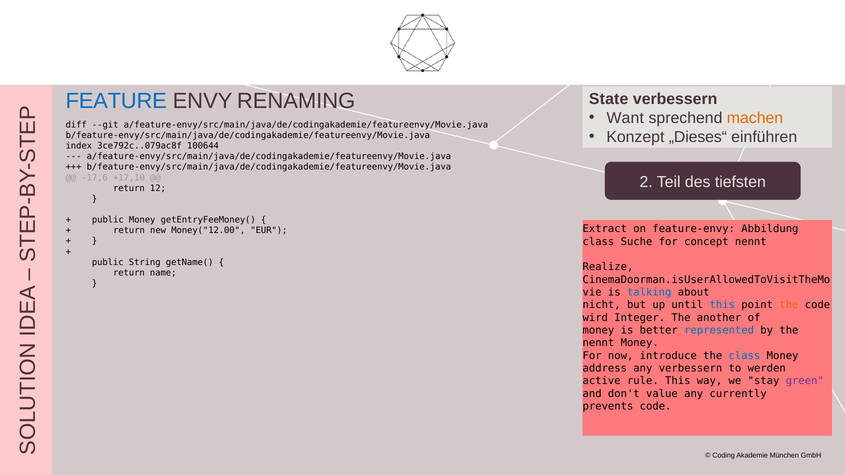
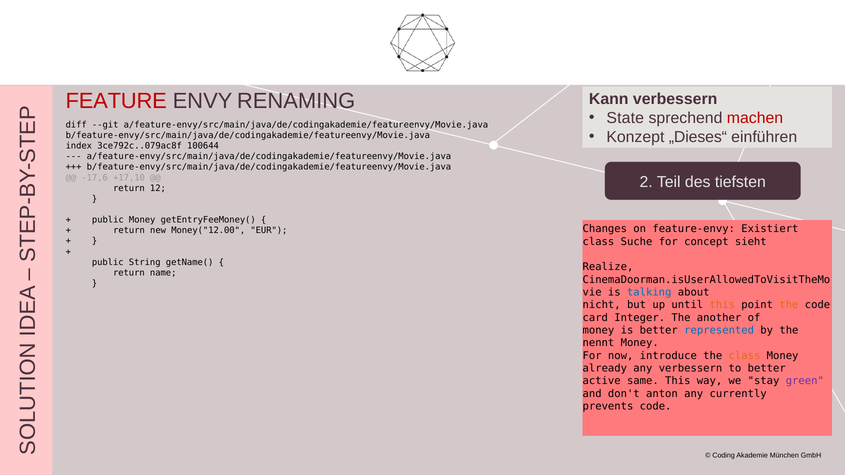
FEATURE colour: blue -> red
State: State -> Kann
Want: Want -> State
machen colour: orange -> red
Extract: Extract -> Changes
Abbildung: Abbildung -> Existiert
concept nennt: nennt -> sieht
this at (722, 305) colour: blue -> orange
wird: wird -> card
class at (744, 356) colour: blue -> orange
address: address -> already
to werden: werden -> better
rule: rule -> same
value: value -> anton
